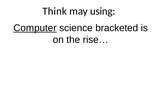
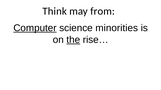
using: using -> from
bracketed: bracketed -> minorities
the underline: none -> present
